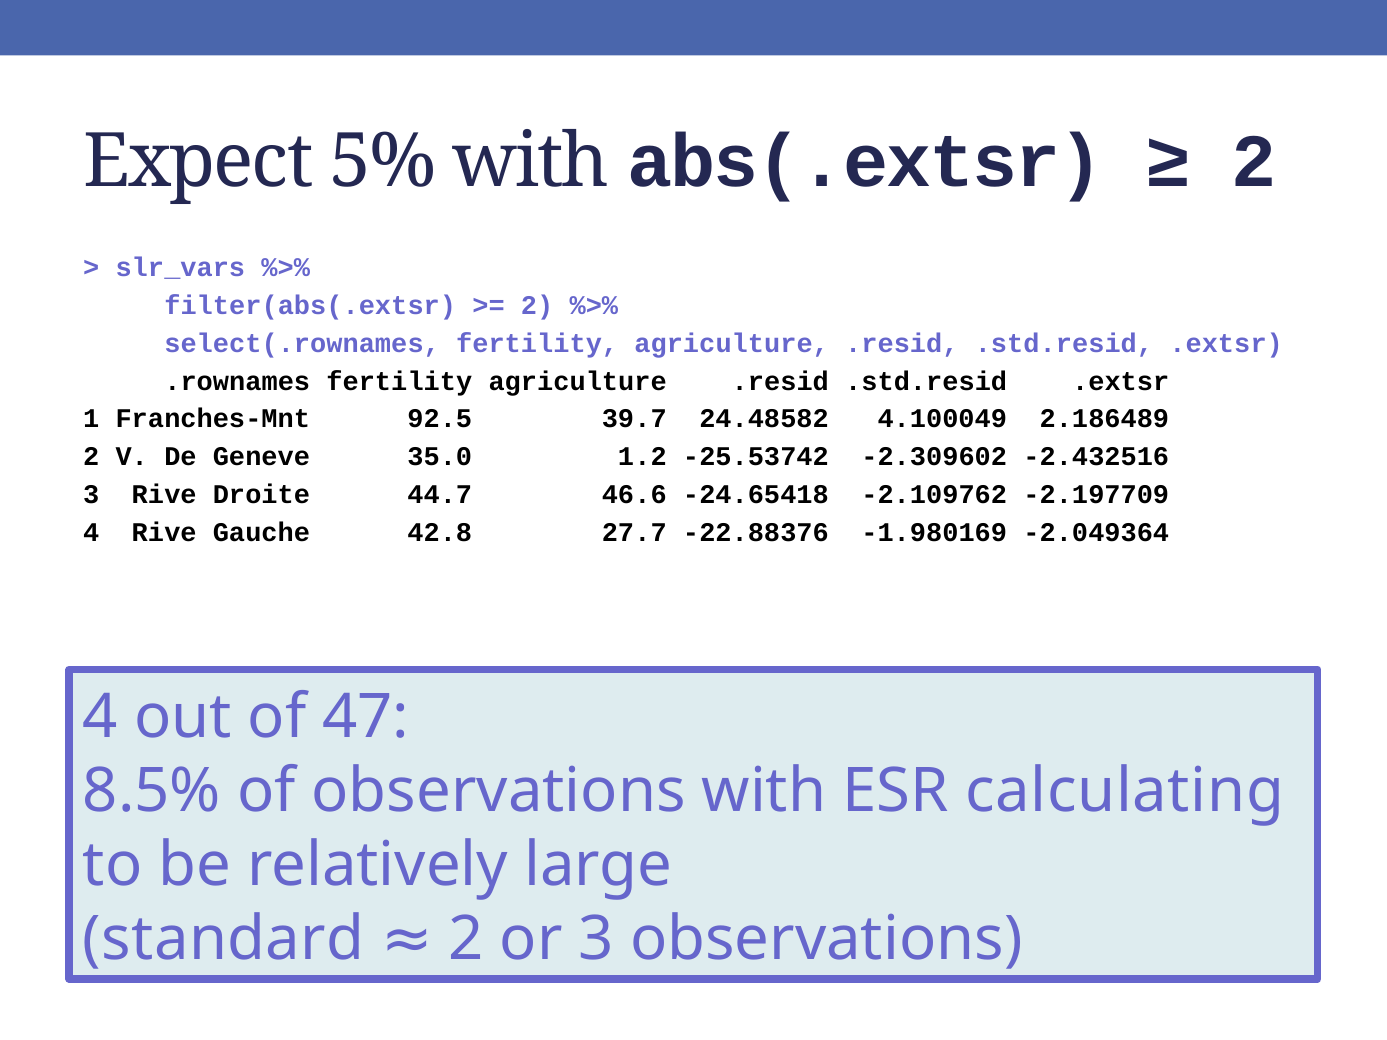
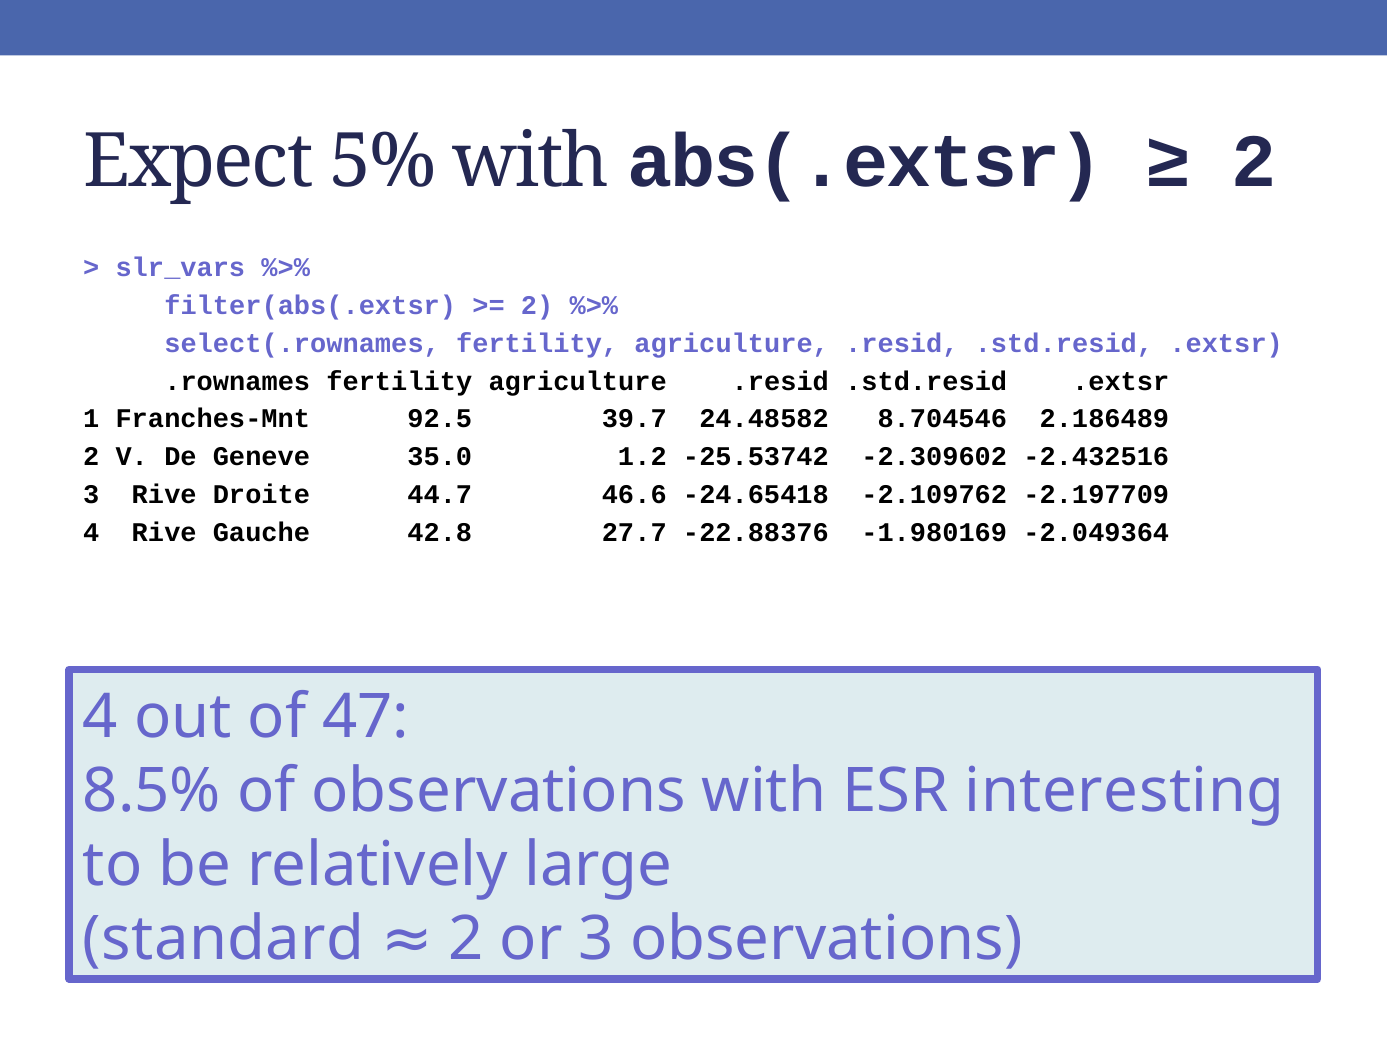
4.100049: 4.100049 -> 8.704546
calculating: calculating -> interesting
